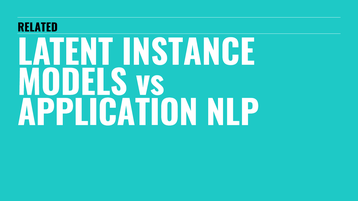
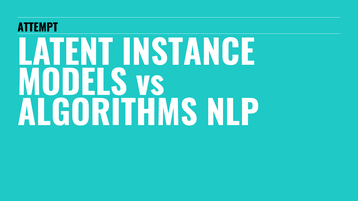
RELATED: RELATED -> ATTEMPT
APPLICATION: APPLICATION -> ALGORITHMS
